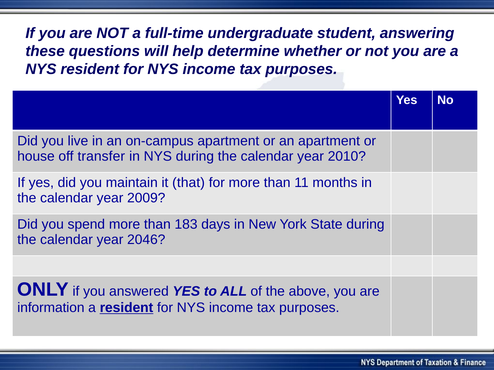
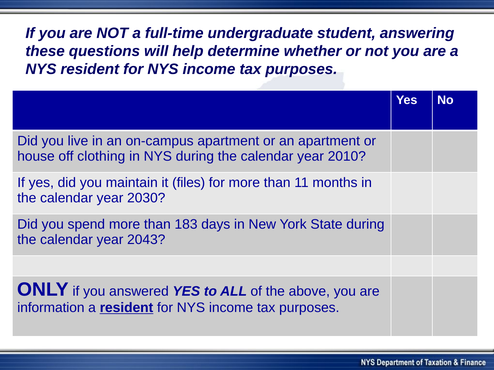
transfer: transfer -> clothing
that: that -> files
2009: 2009 -> 2030
2046: 2046 -> 2043
